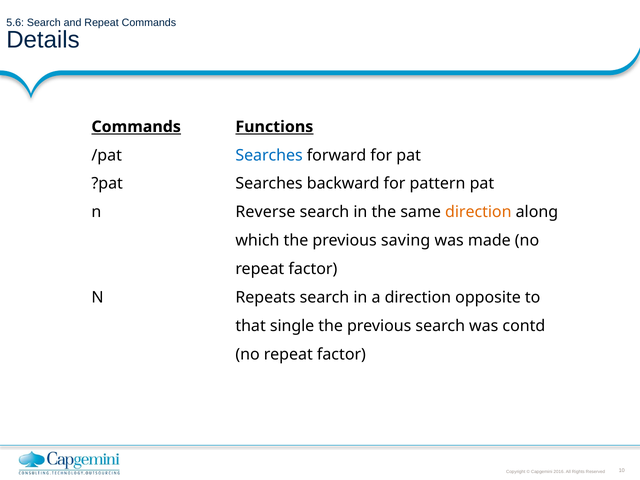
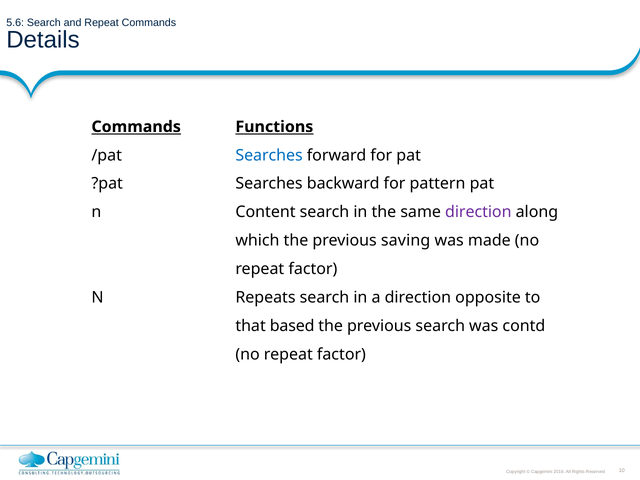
Reverse: Reverse -> Content
direction at (478, 212) colour: orange -> purple
single: single -> based
